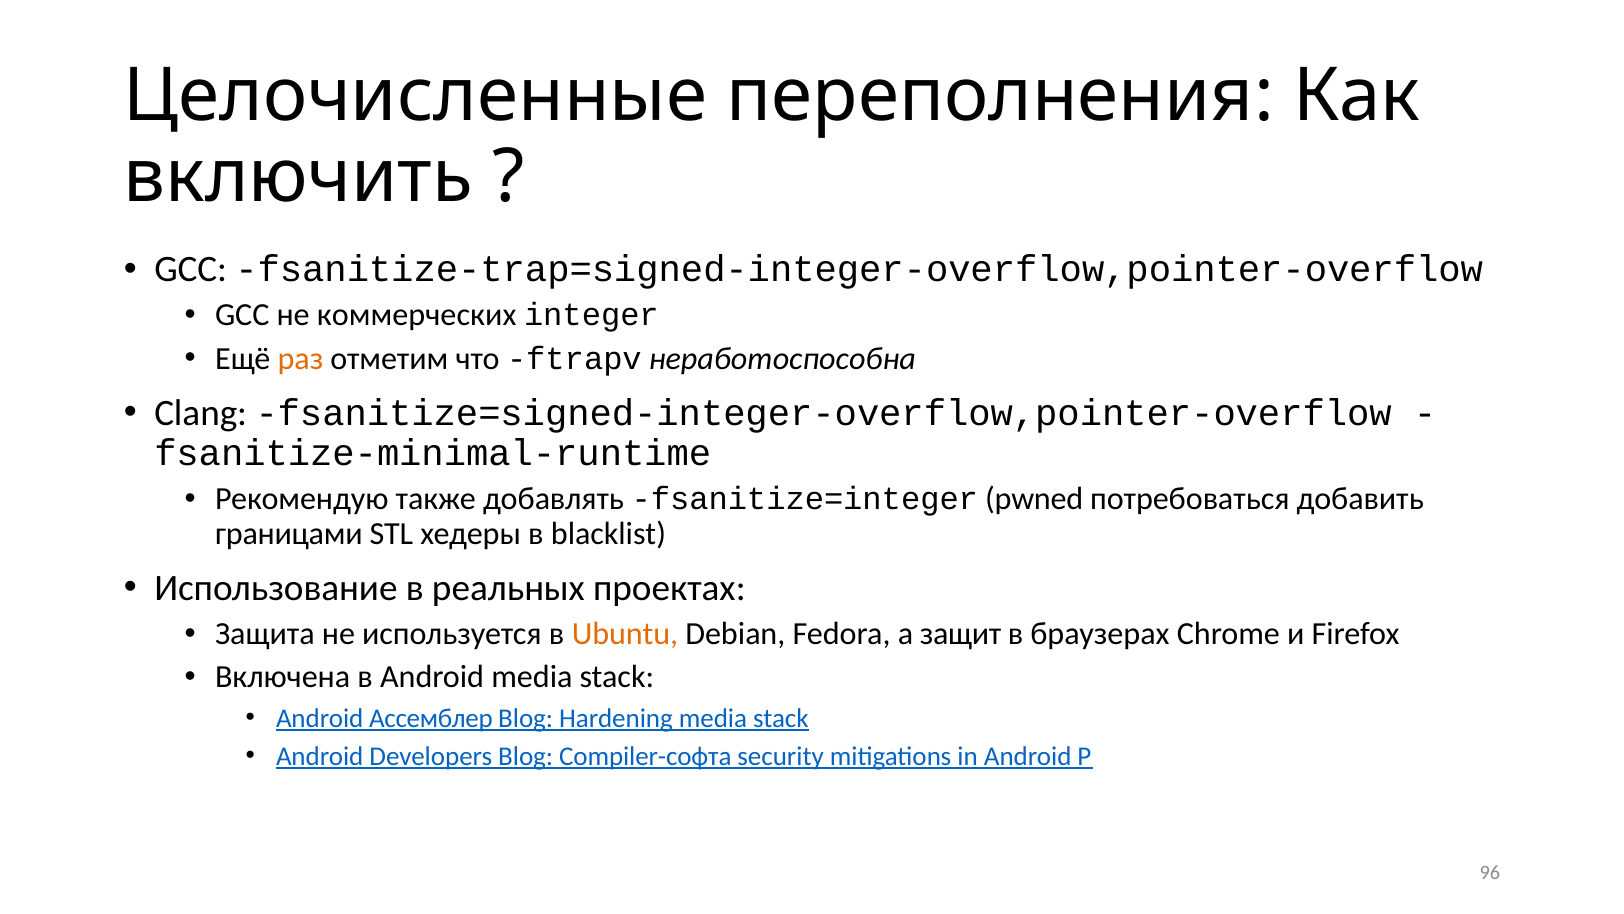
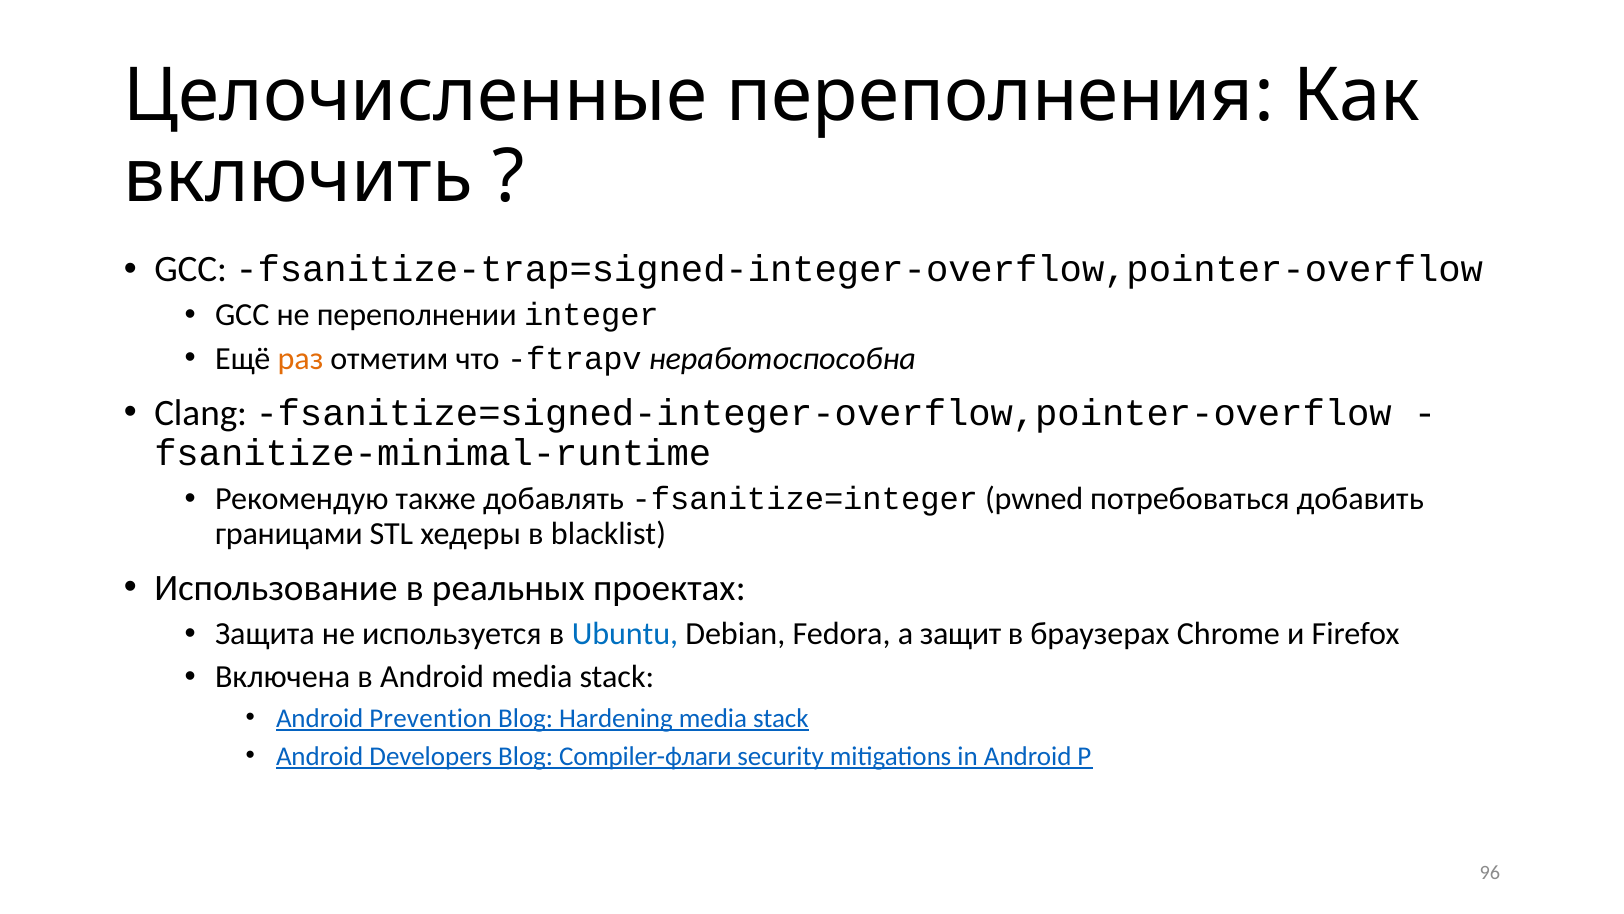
коммерческих: коммерческих -> переполнении
Ubuntu colour: orange -> blue
Ассемблер: Ассемблер -> Prevention
Compiler-софта: Compiler-софта -> Compiler-флаги
